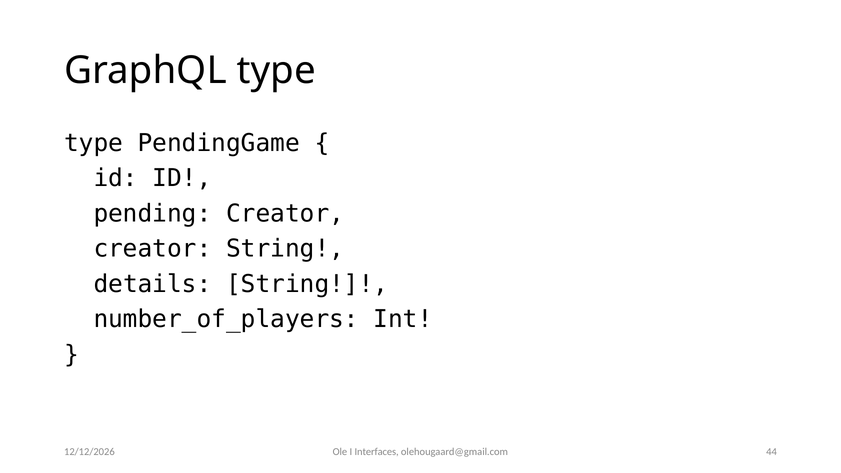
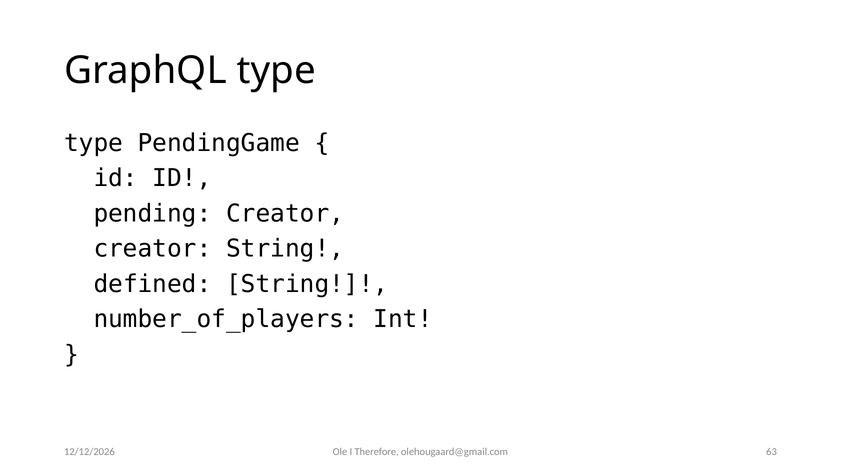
details: details -> defined
Interfaces: Interfaces -> Therefore
44: 44 -> 63
